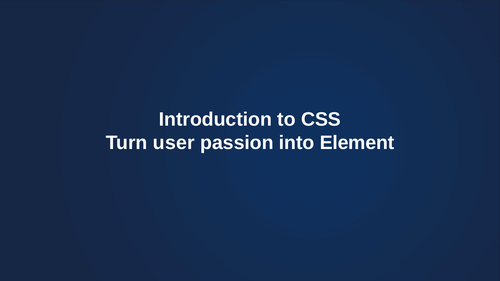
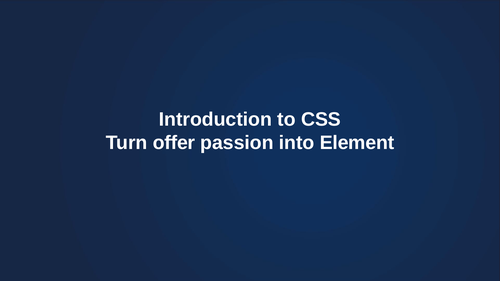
user: user -> offer
